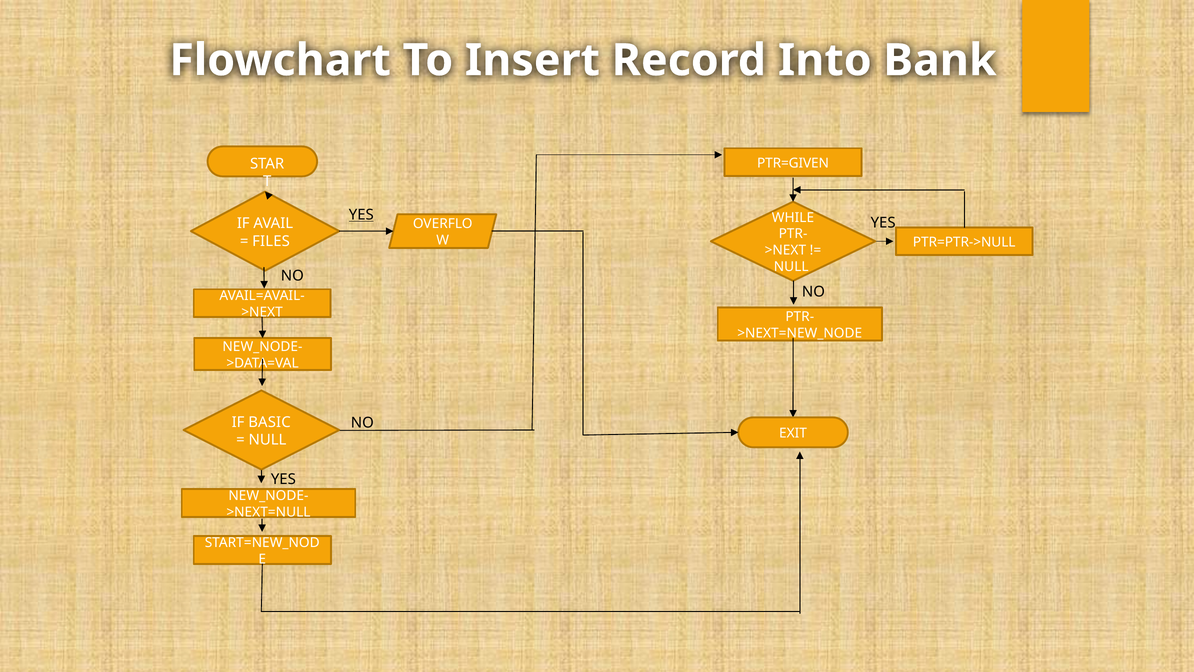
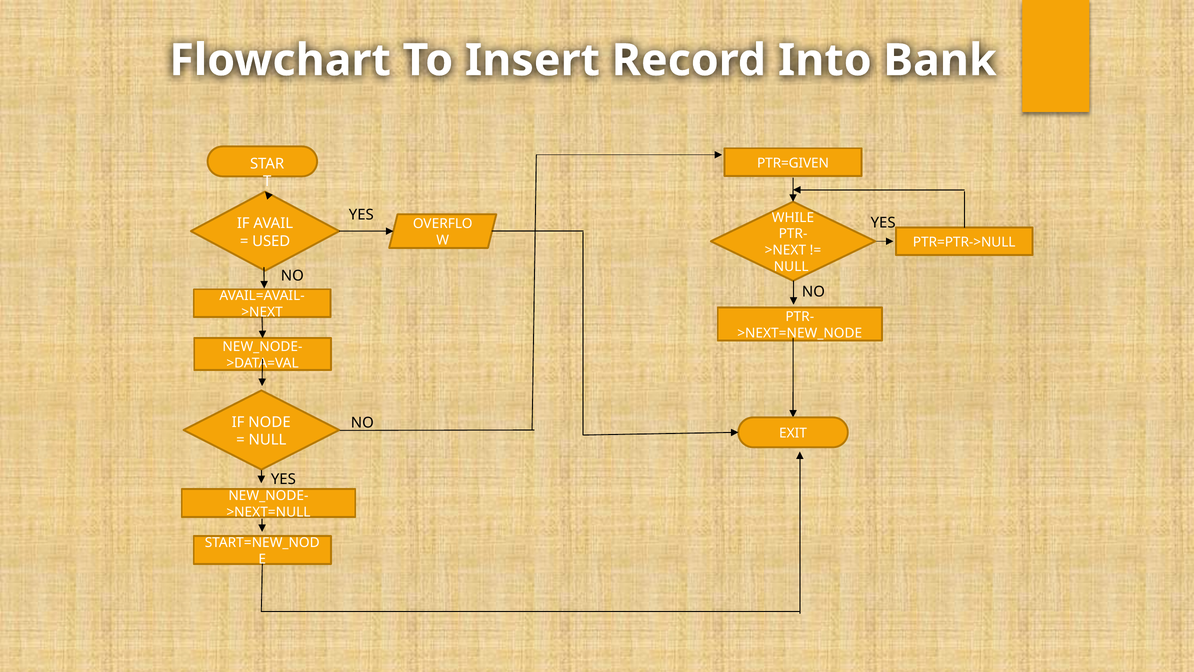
YES at (361, 215) underline: present -> none
FILES: FILES -> USED
BASIC: BASIC -> NODE
